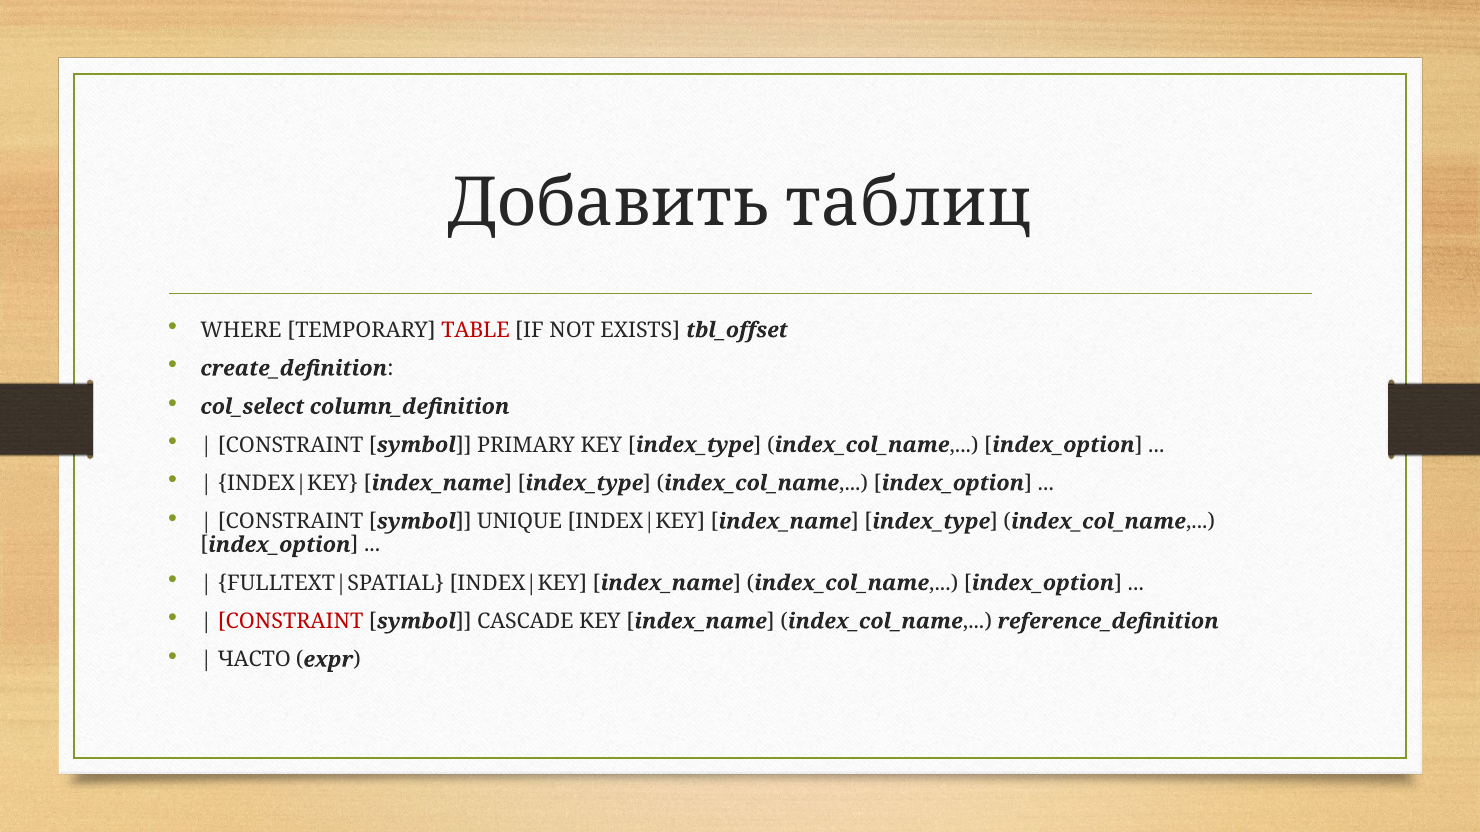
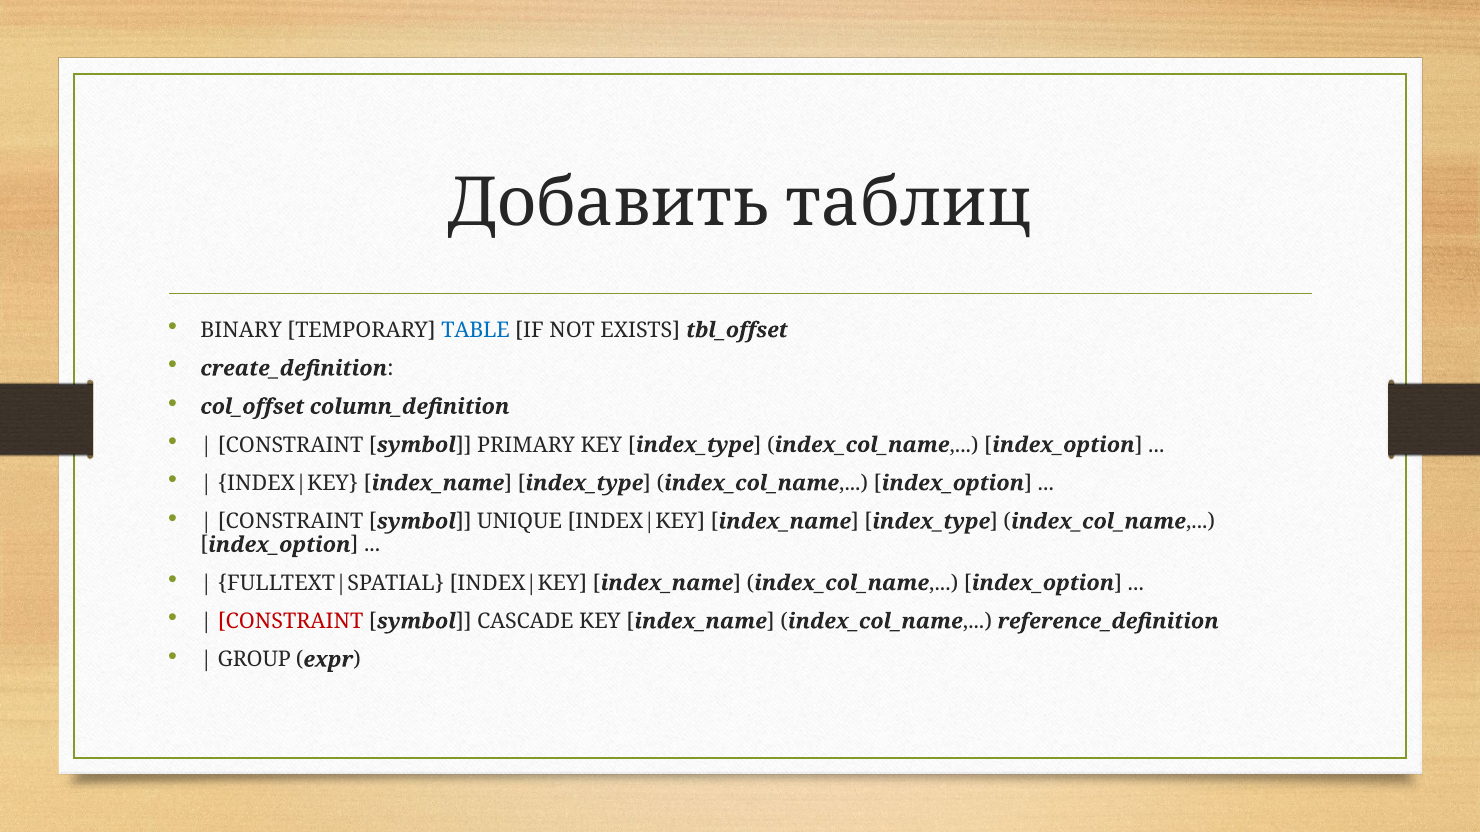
WHERE: WHERE -> BINARY
TABLE colour: red -> blue
col_select: col_select -> col_offset
ЧАСТО: ЧАСТО -> GROUP
